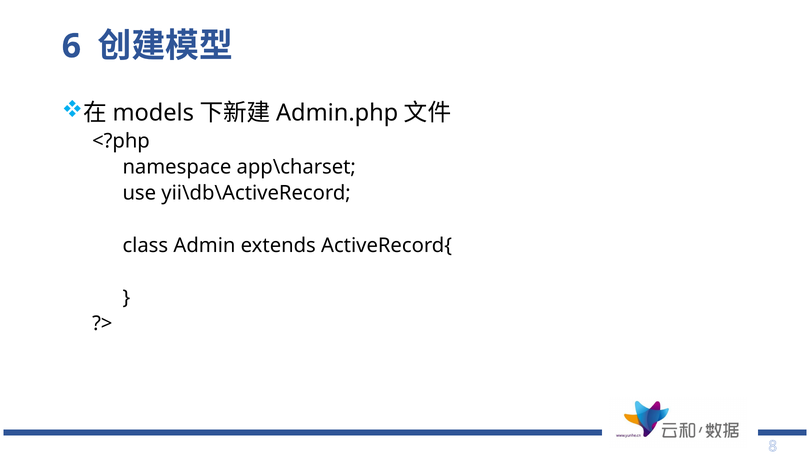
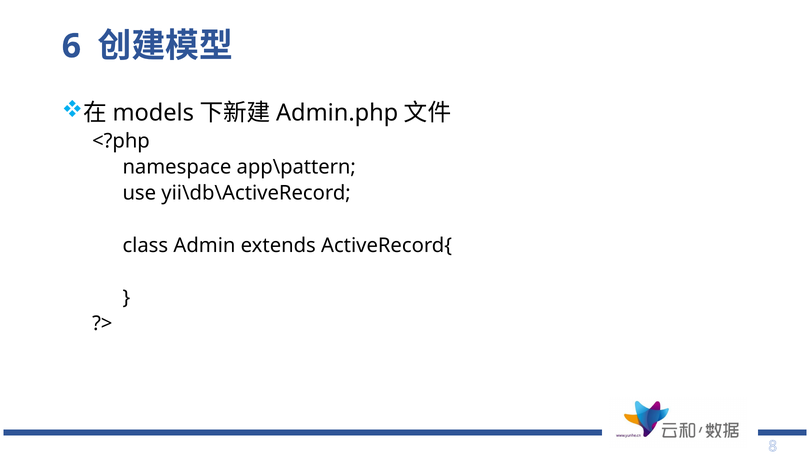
app\charset: app\charset -> app\pattern
